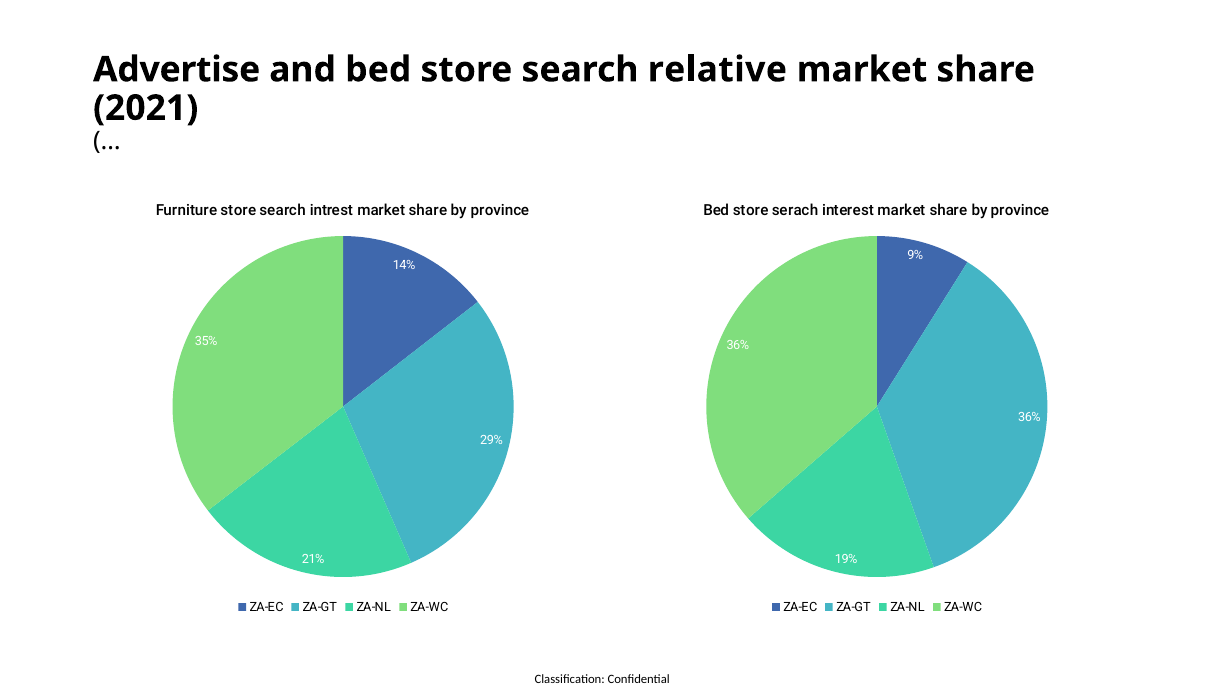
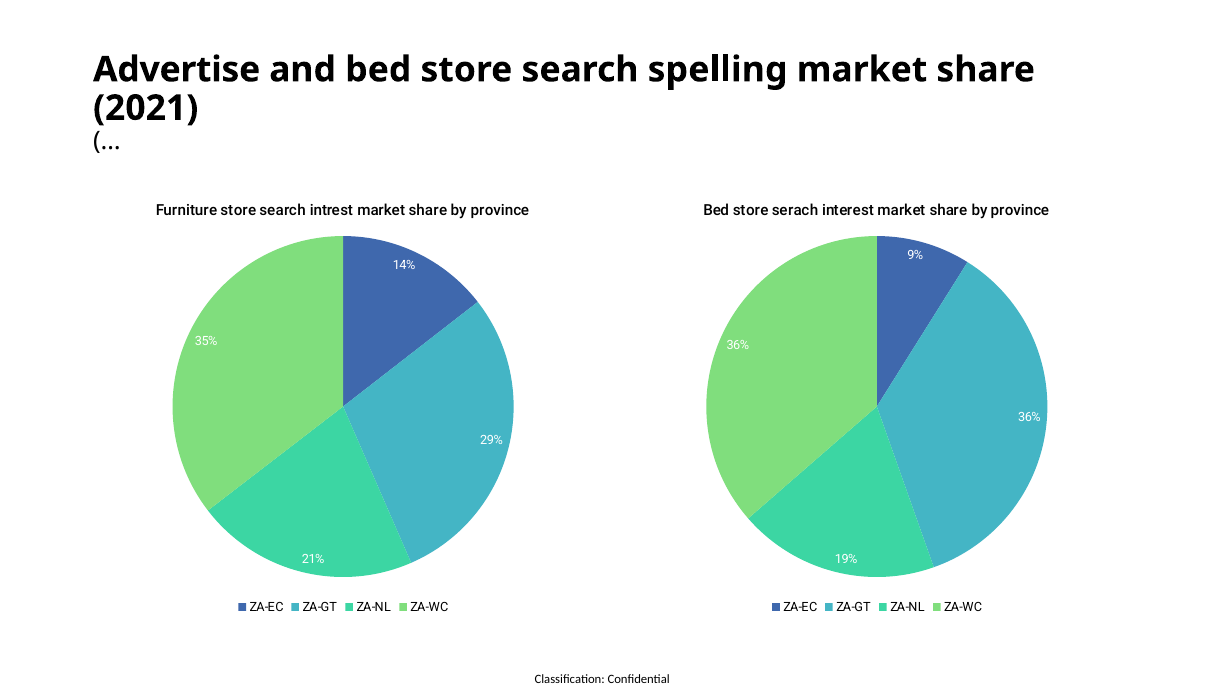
relative: relative -> spelling
